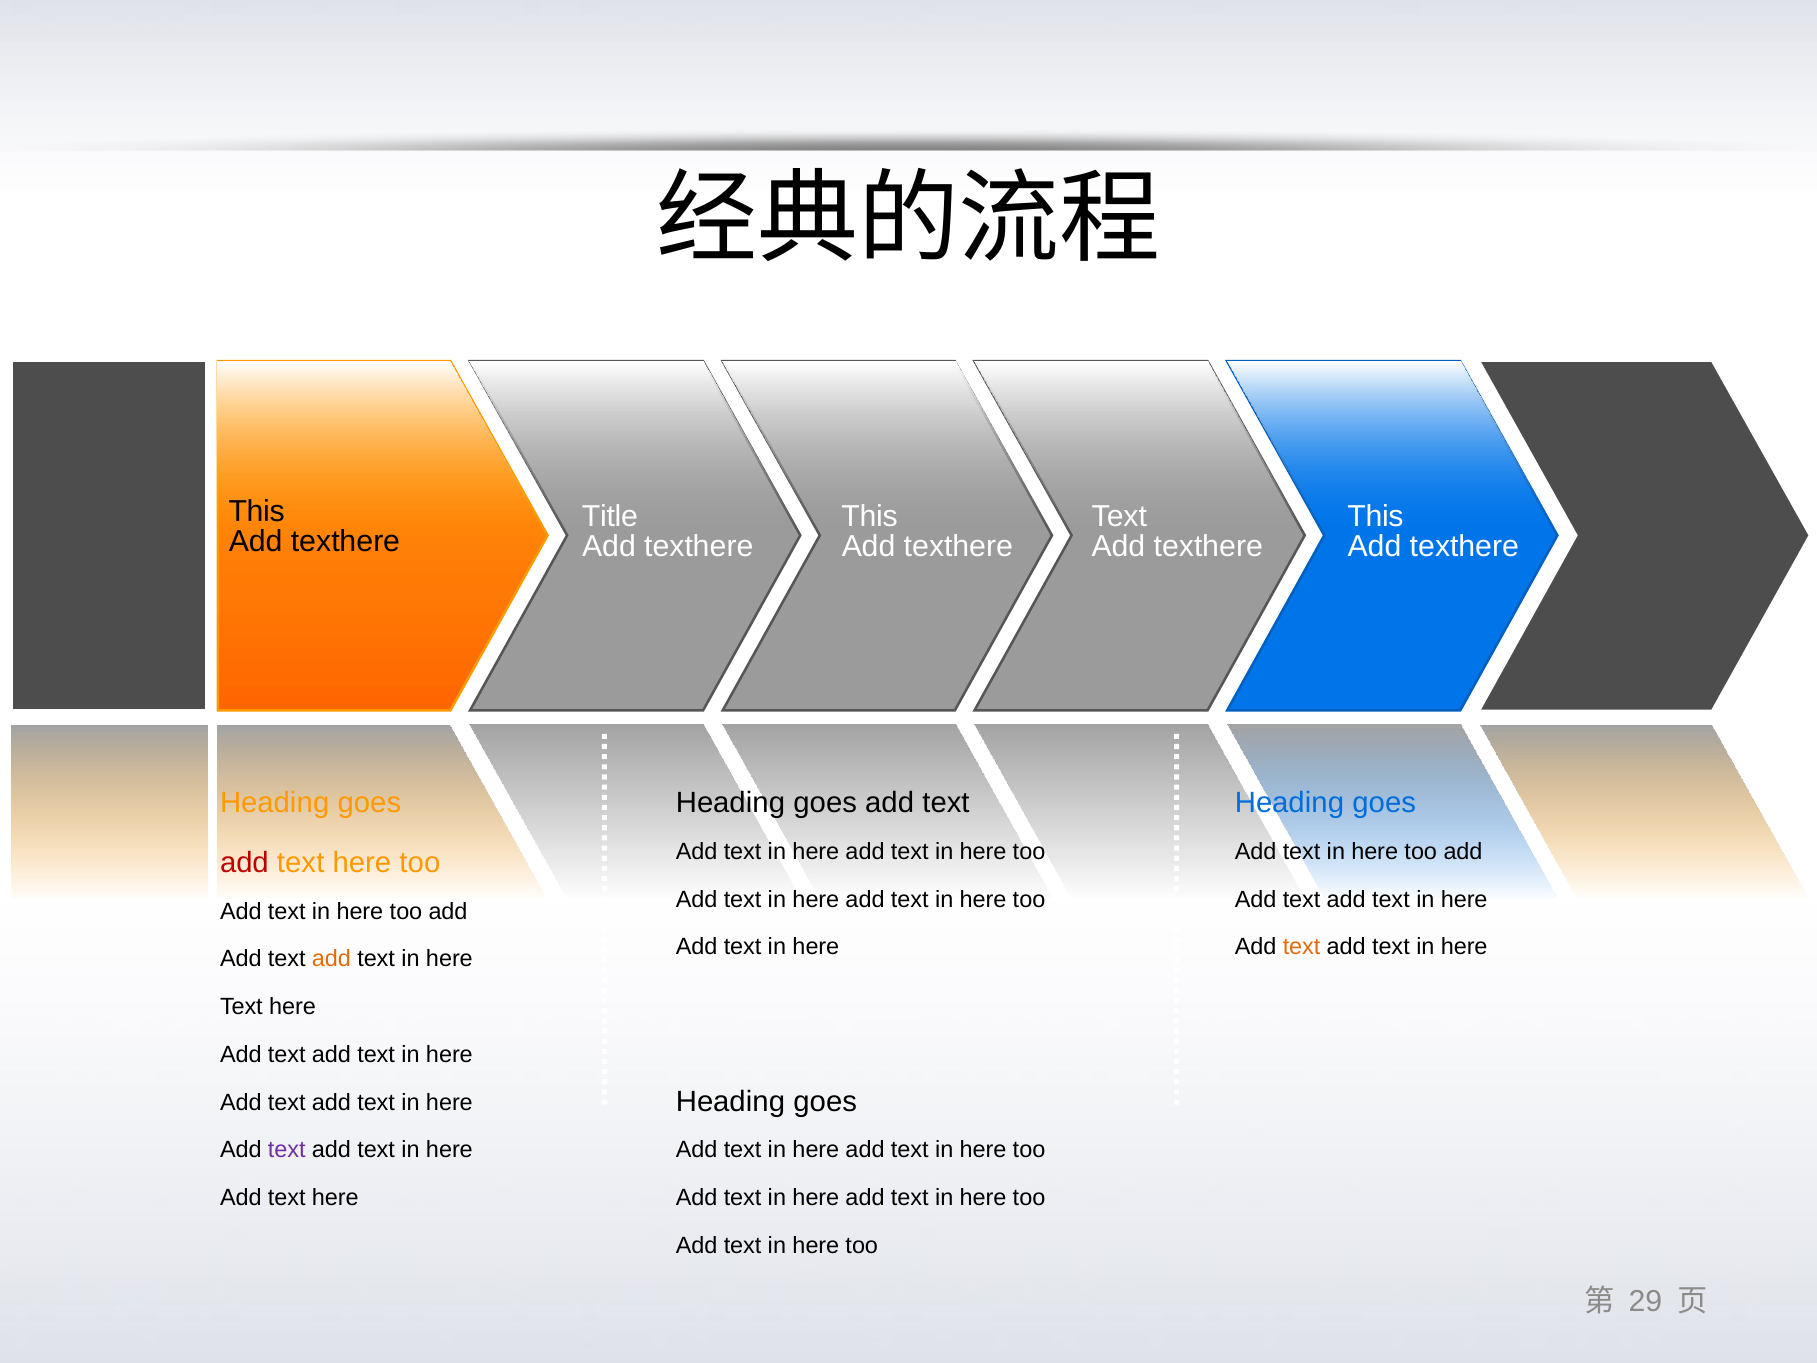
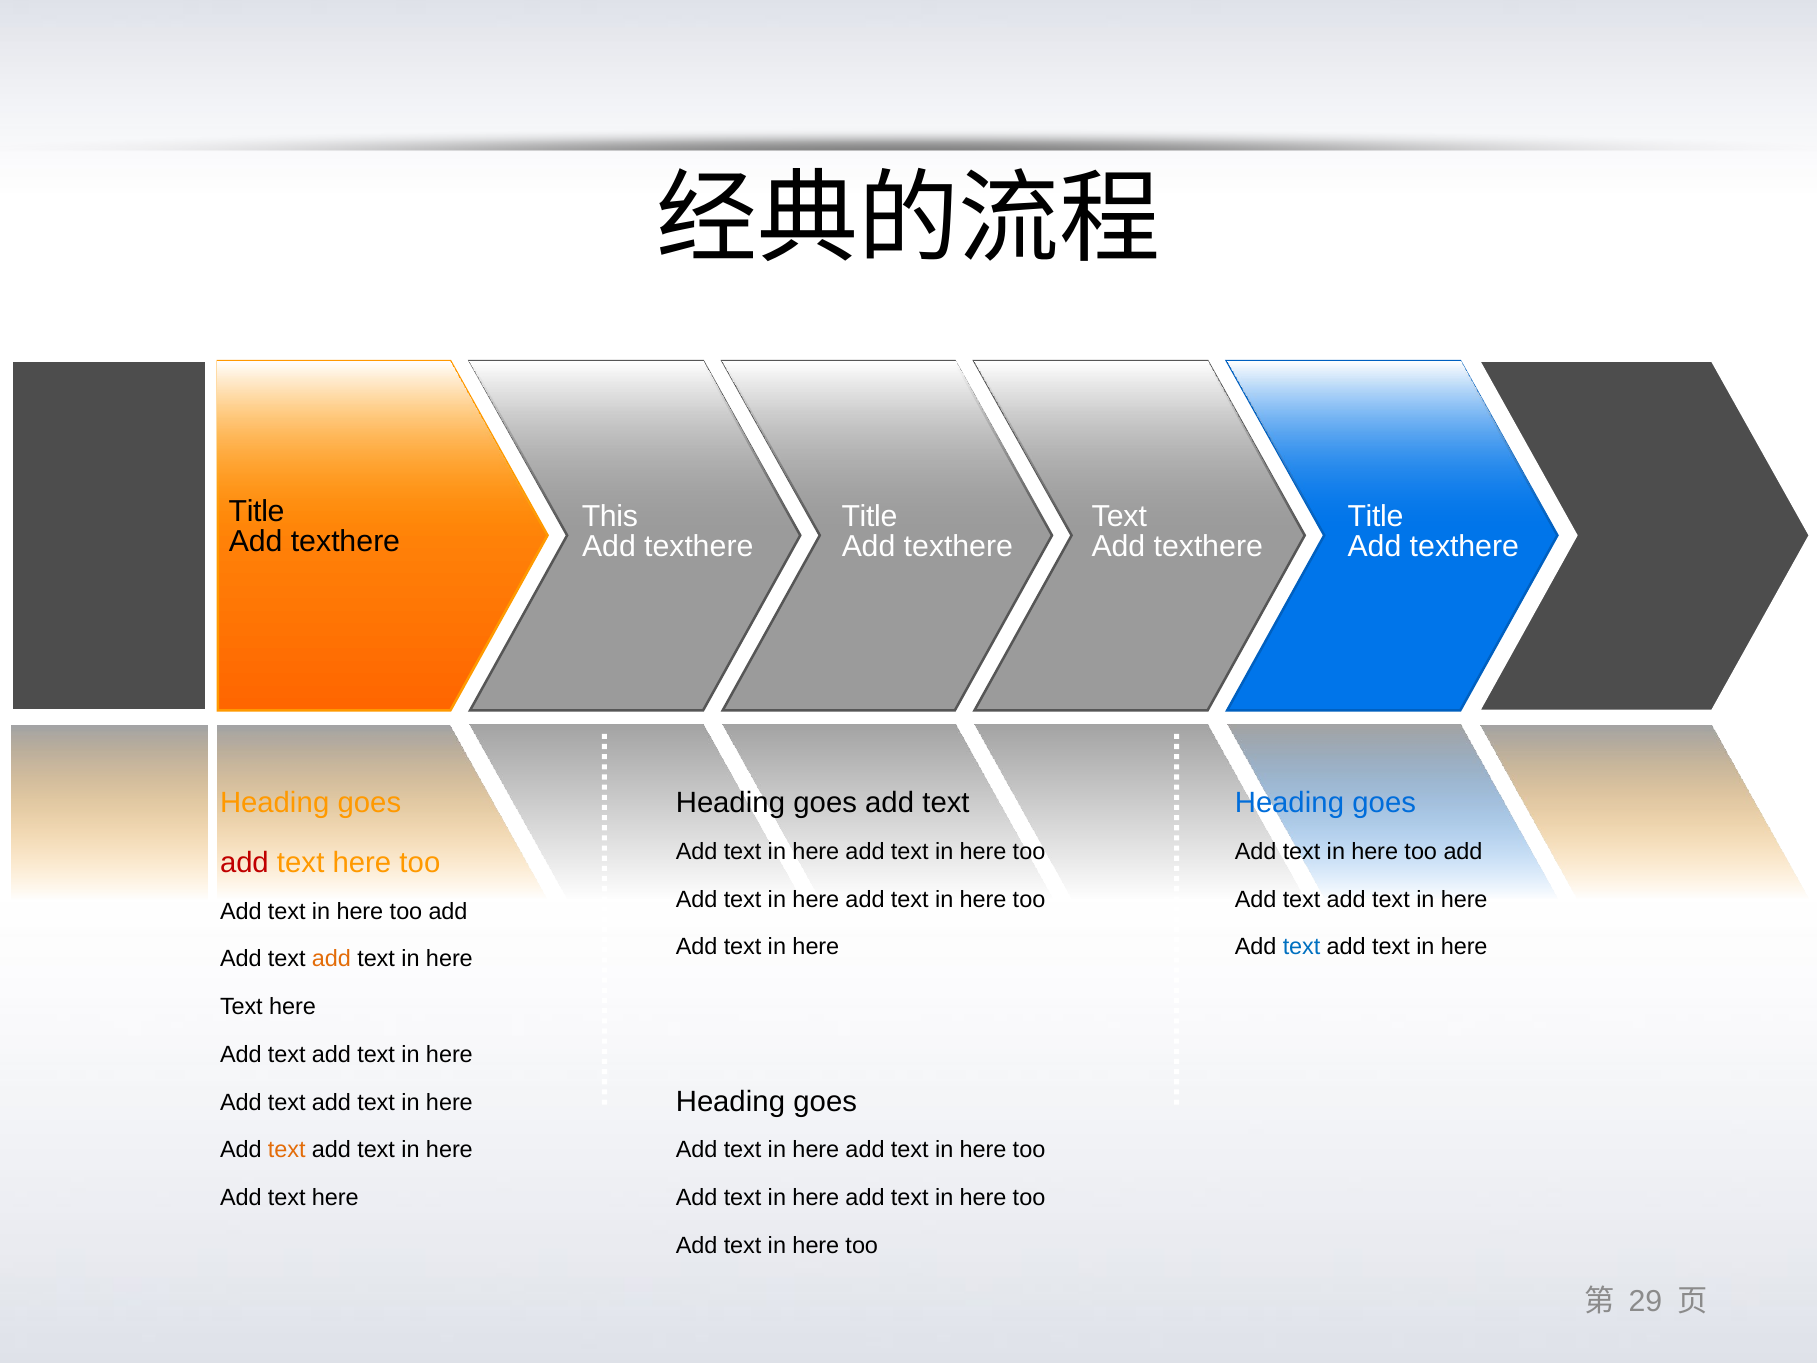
This at (257, 512): This -> Title
Title: Title -> This
This at (870, 517): This -> Title
This at (1376, 517): This -> Title
text at (1302, 947) colour: orange -> blue
text at (287, 1150) colour: purple -> orange
